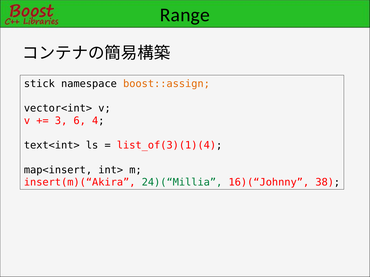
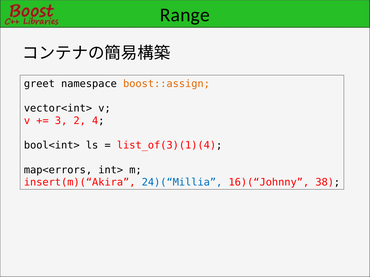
stick: stick -> greet
6: 6 -> 2
text<int>: text<int> -> bool<int>
map<insert: map<insert -> map<errors
24)(“Millia colour: green -> blue
